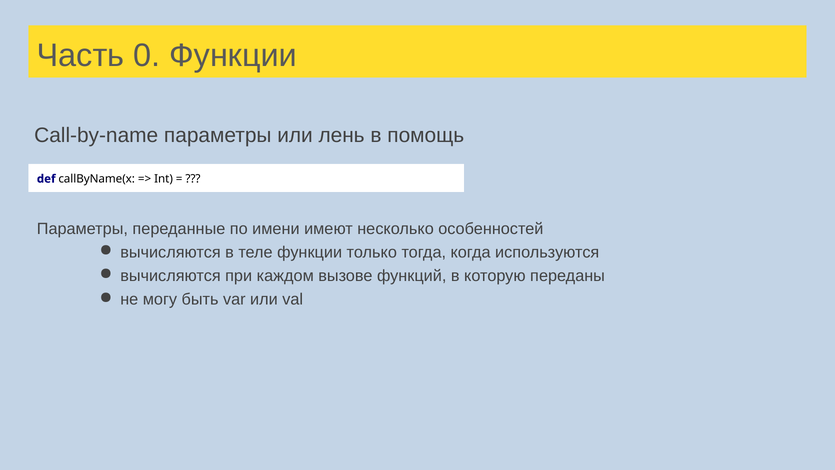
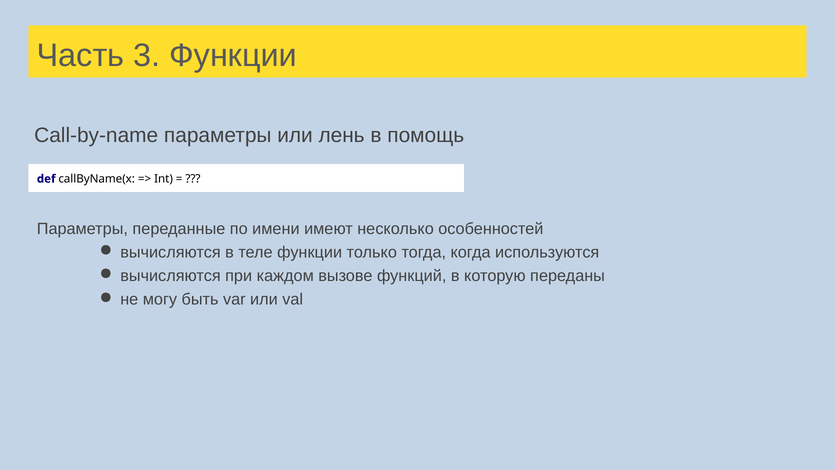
0: 0 -> 3
